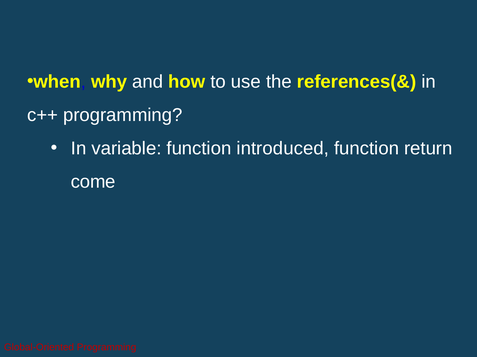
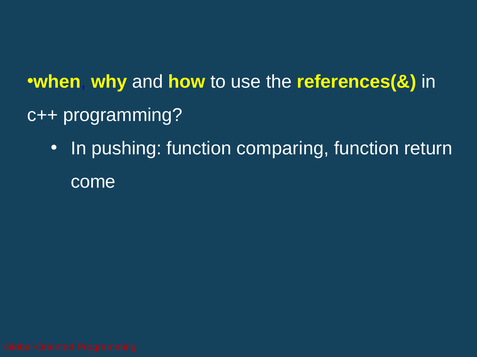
variable: variable -> pushing
introduced: introduced -> comparing
